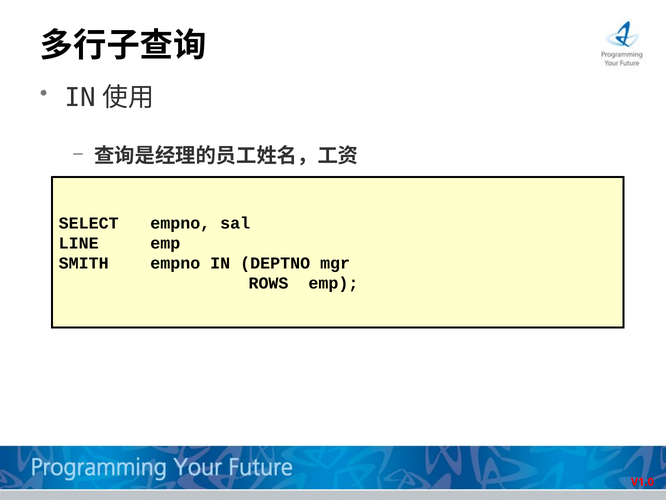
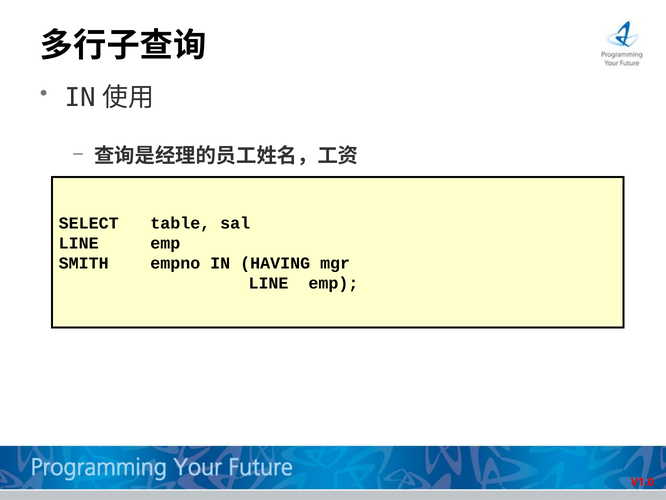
SELECT empno: empno -> table
DEPTNO: DEPTNO -> HAVING
ROWS at (268, 283): ROWS -> LINE
